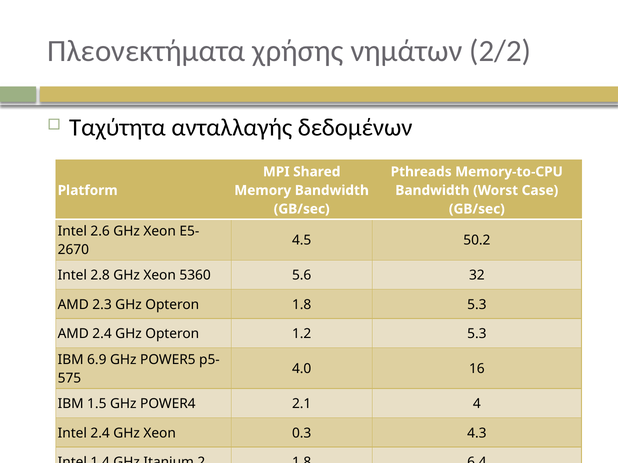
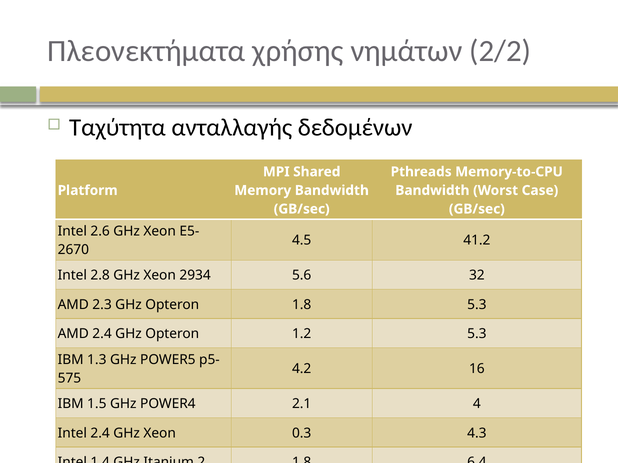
50.2: 50.2 -> 41.2
5360: 5360 -> 2934
6.9: 6.9 -> 1.3
4.0: 4.0 -> 4.2
